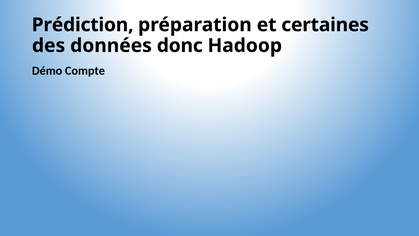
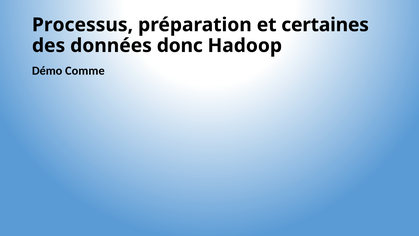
Prédiction: Prédiction -> Processus
Compte: Compte -> Comme
